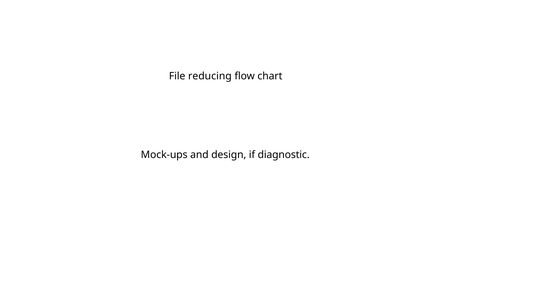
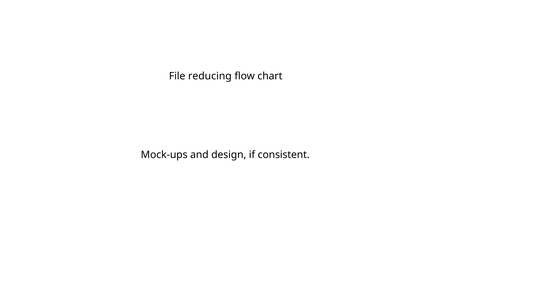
diagnostic: diagnostic -> consistent
